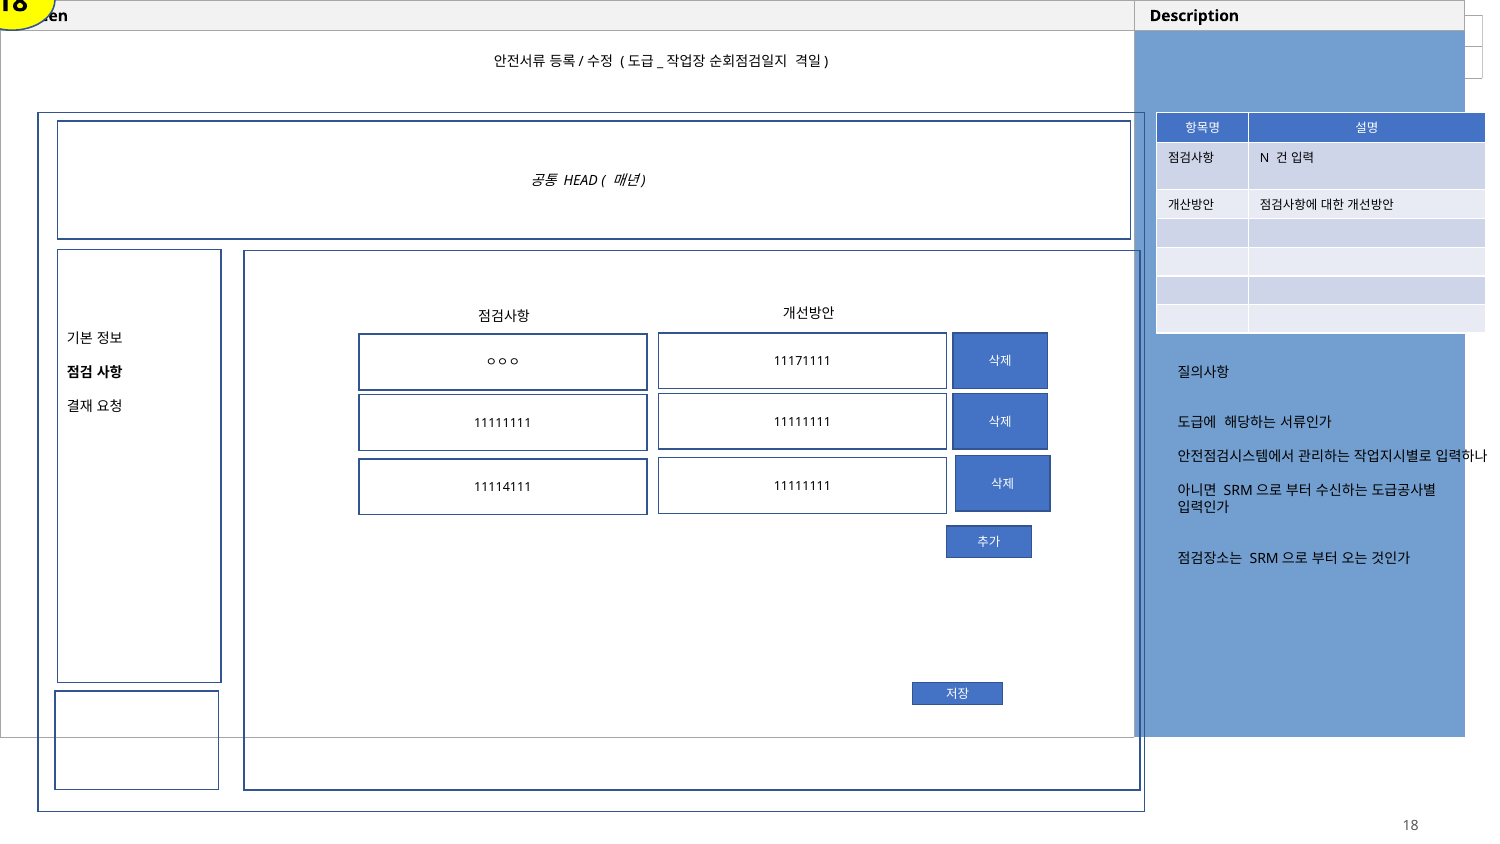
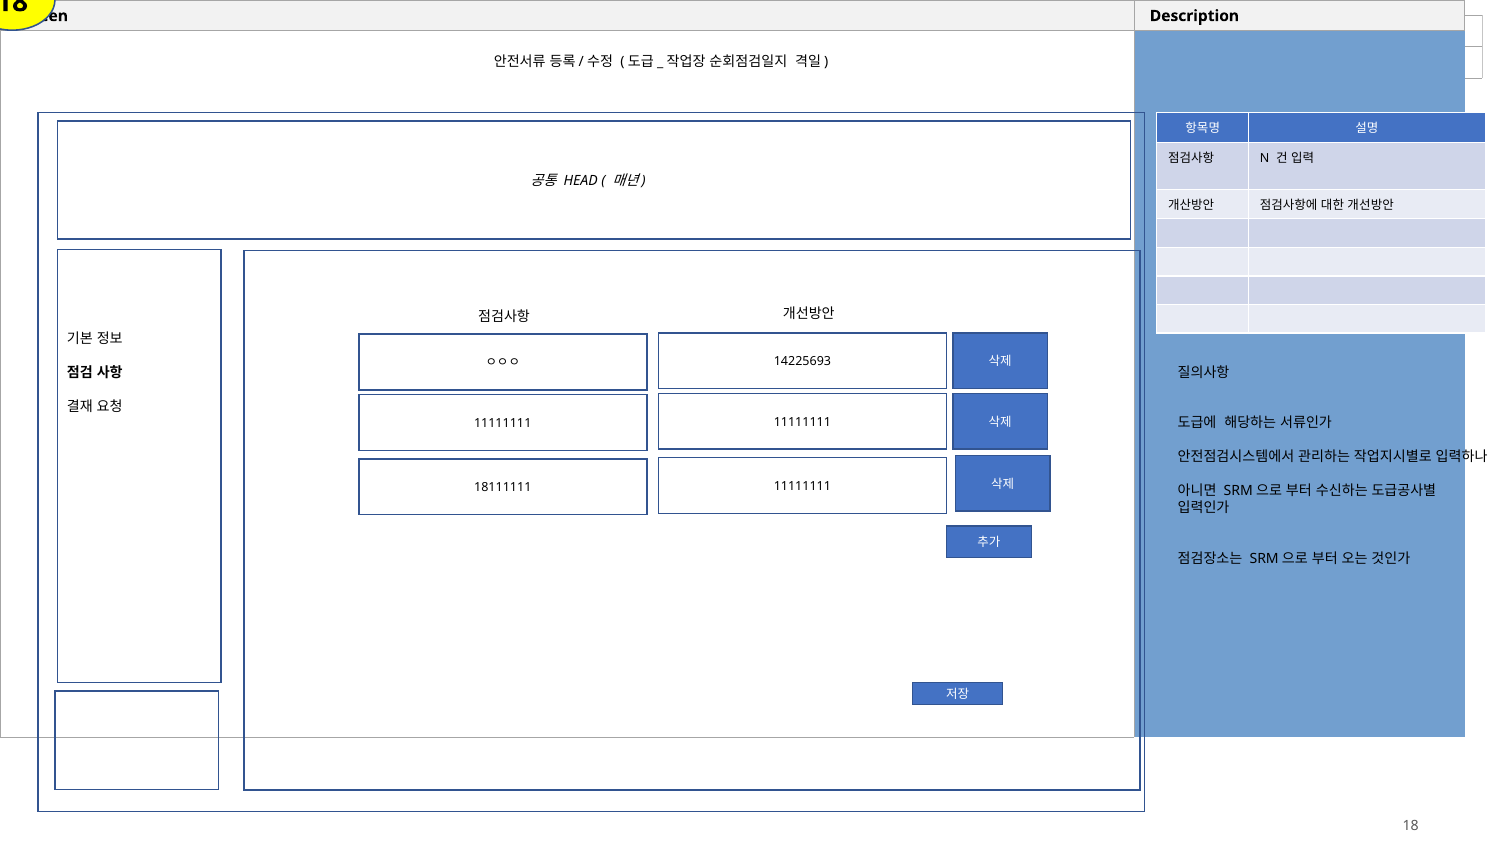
11171111: 11171111 -> 14225693
11114111: 11114111 -> 18111111
